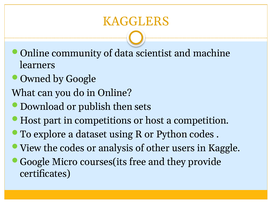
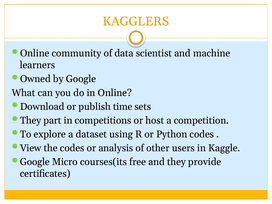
then: then -> time
Host at (31, 120): Host -> They
